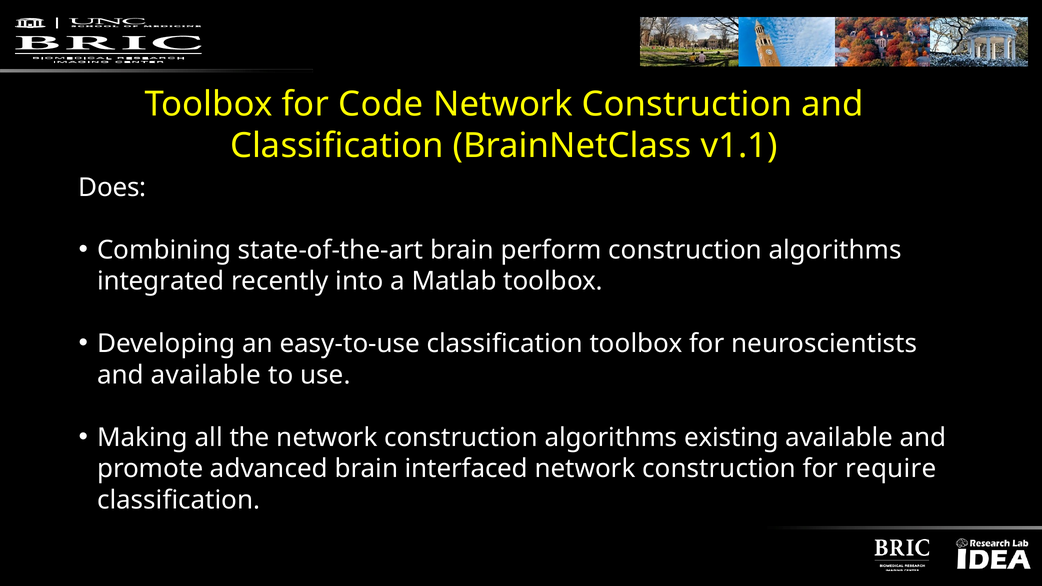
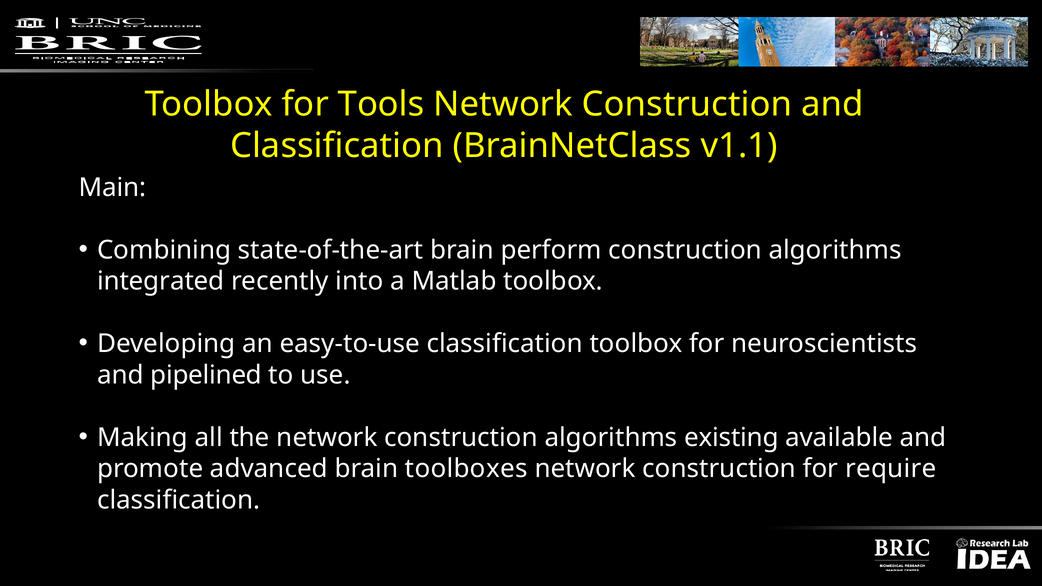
Code: Code -> Tools
Does: Does -> Main
and available: available -> pipelined
interfaced: interfaced -> toolboxes
